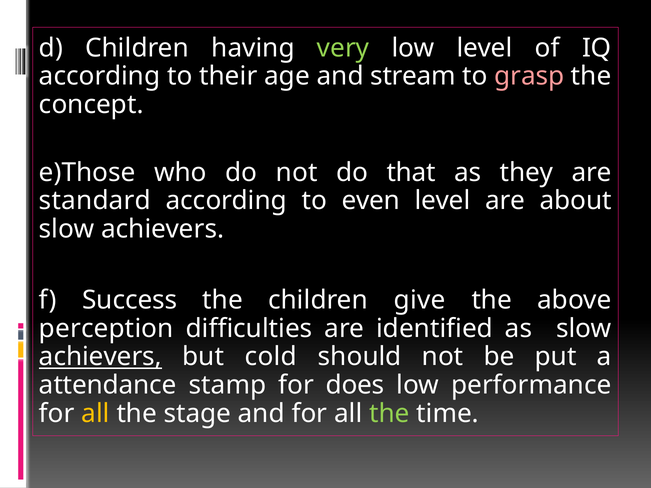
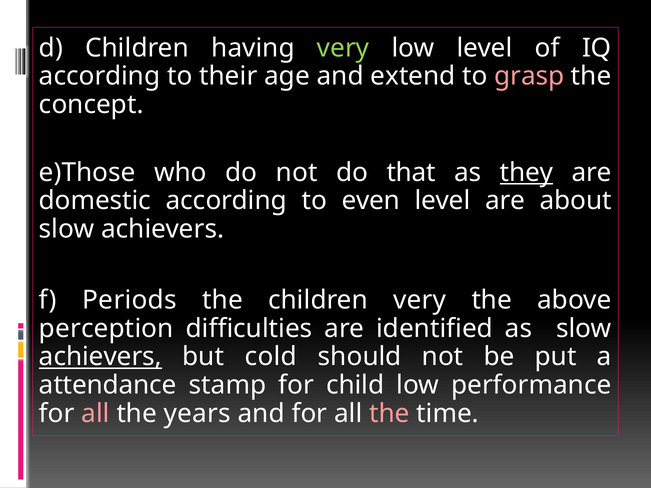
stream: stream -> extend
they underline: none -> present
standard: standard -> domestic
Success: Success -> Periods
children give: give -> very
does: does -> child
all at (96, 414) colour: yellow -> pink
stage: stage -> years
the at (389, 414) colour: light green -> pink
